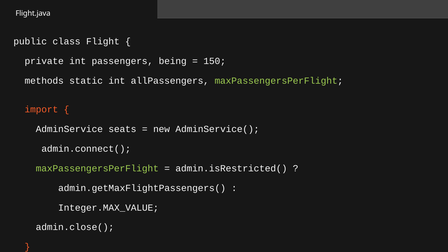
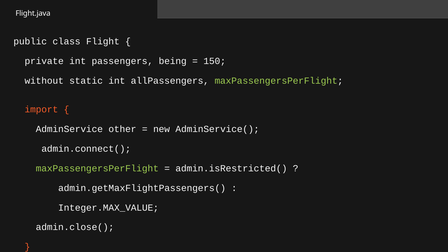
methods: methods -> without
seats: seats -> other
